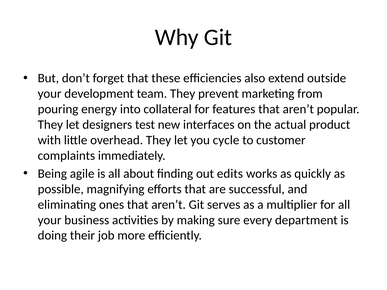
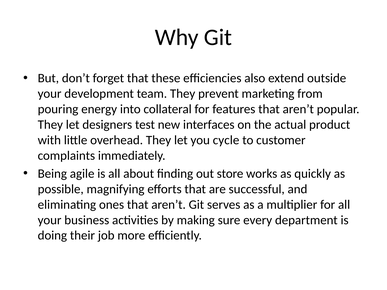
edits: edits -> store
